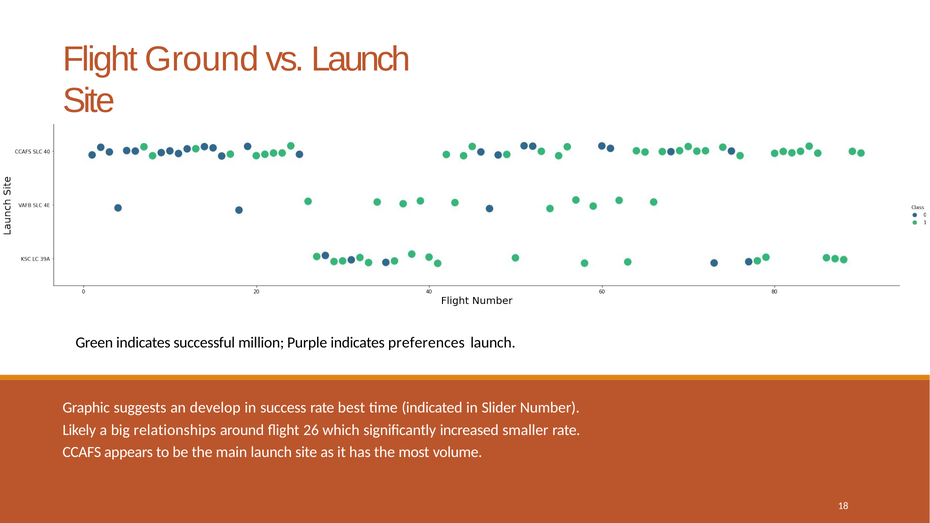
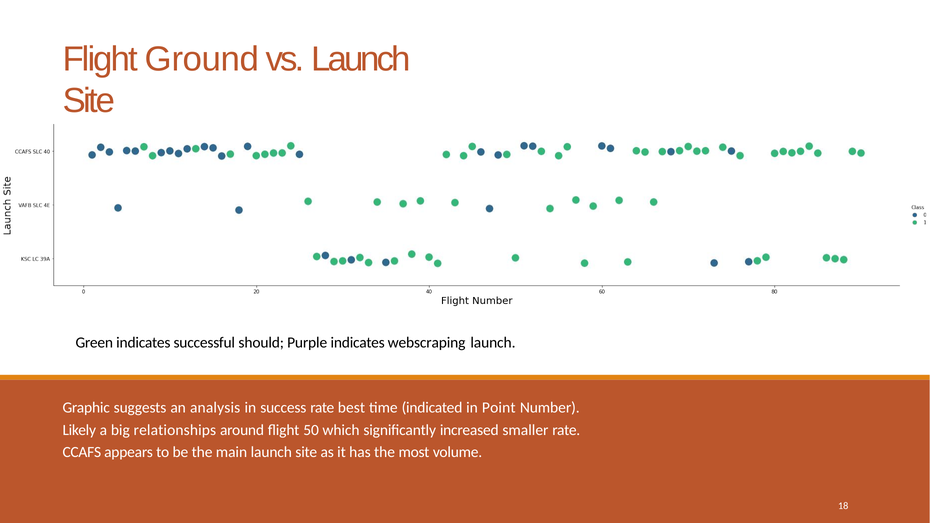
million: million -> should
preferences: preferences -> webscraping
develop: develop -> analysis
Slider: Slider -> Point
26: 26 -> 50
